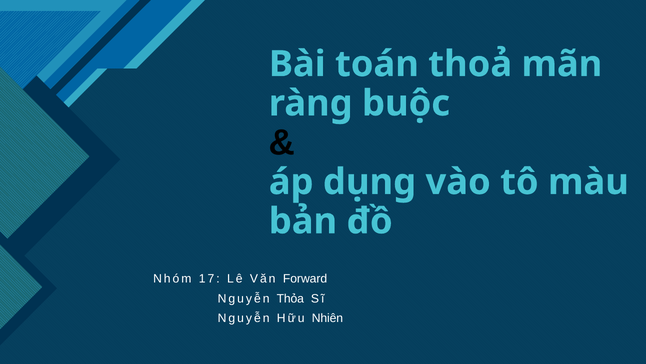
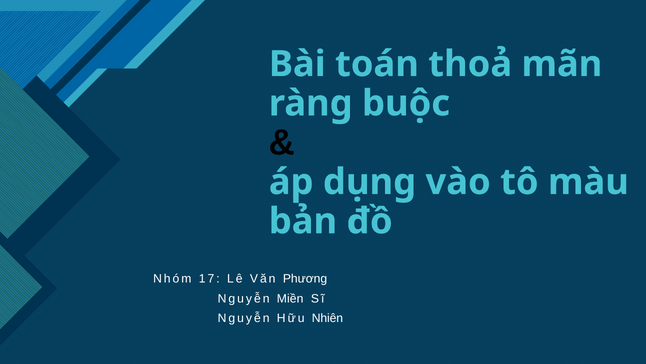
Forward: Forward -> Phương
Thỏa: Thỏa -> Miền
